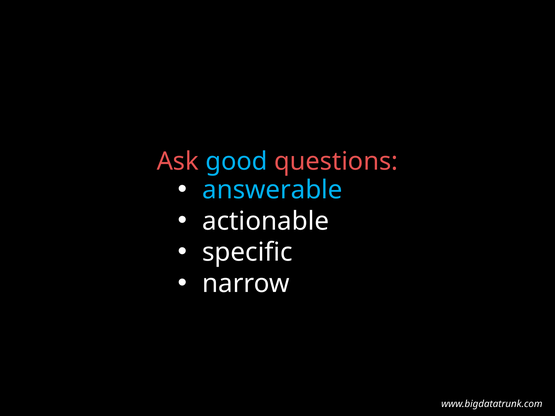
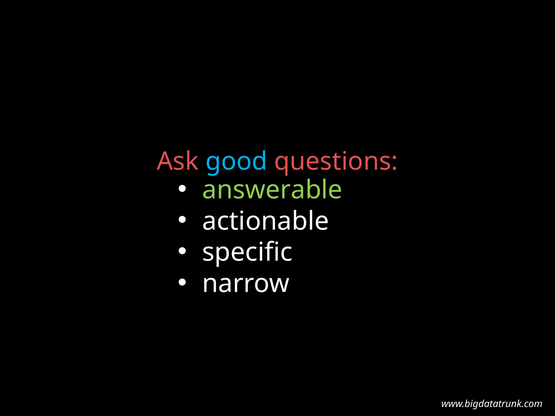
answerable colour: light blue -> light green
